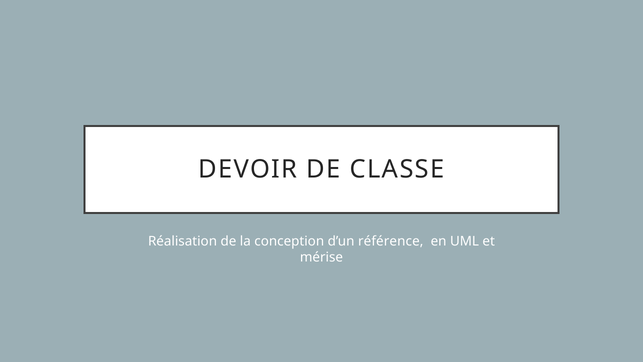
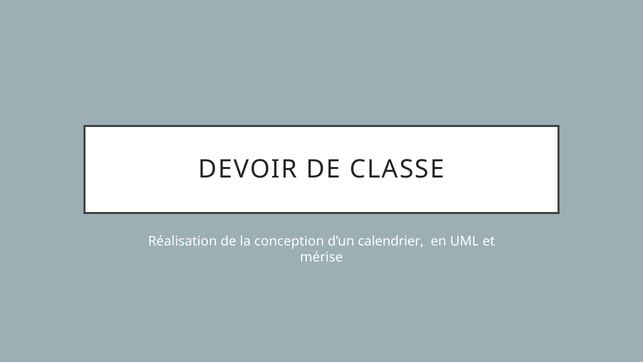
référence: référence -> calendrier
